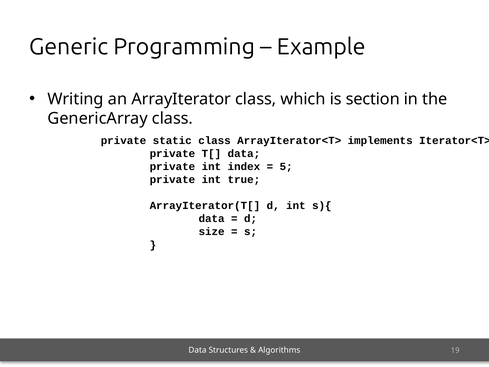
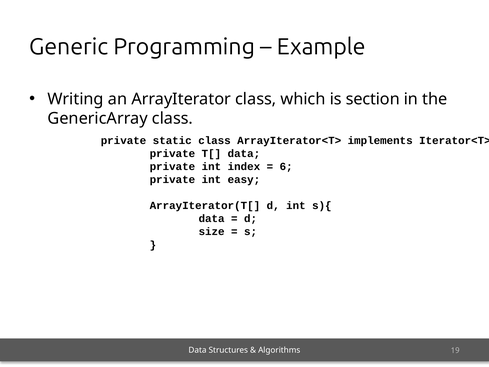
5: 5 -> 6
true: true -> easy
